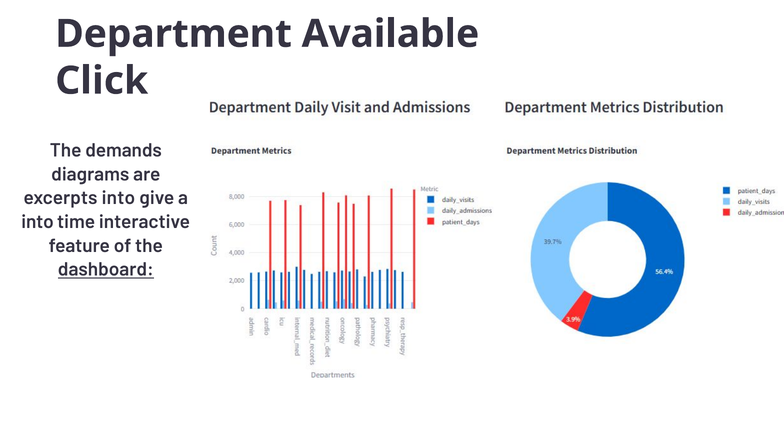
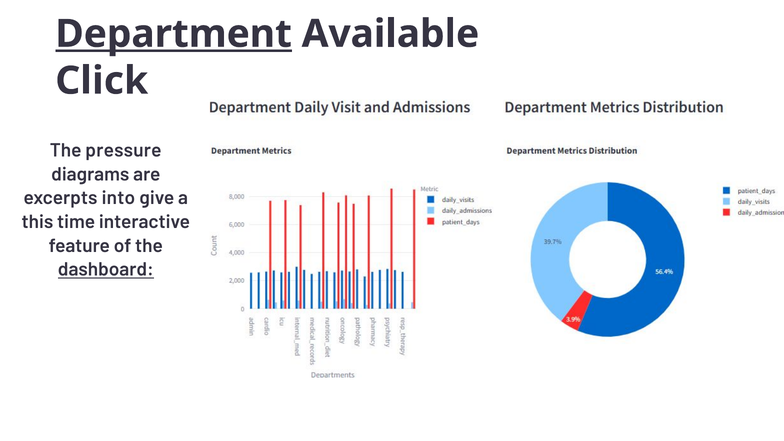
Department underline: none -> present
demands: demands -> pressure
into at (38, 222): into -> this
